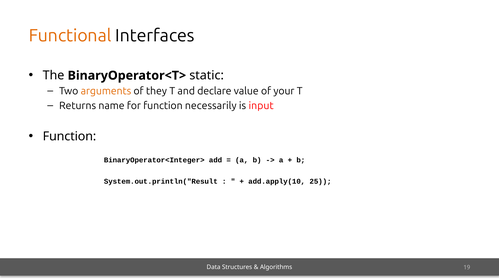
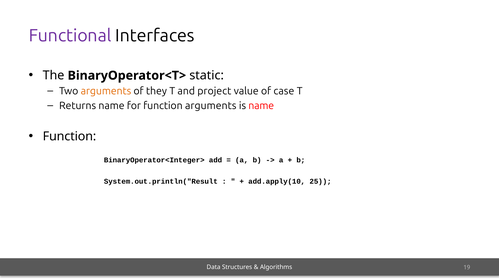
Functional colour: orange -> purple
declare: declare -> project
your: your -> case
function necessarily: necessarily -> arguments
is input: input -> name
